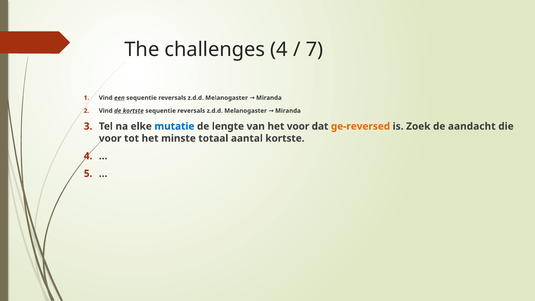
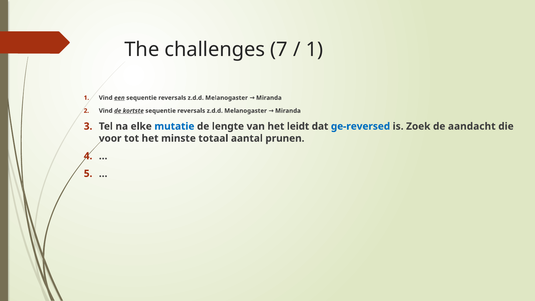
challenges 4: 4 -> 7
7 at (314, 50): 7 -> 1
het voor: voor -> leidt
ge-reversed colour: orange -> blue
aantal kortste: kortste -> prunen
